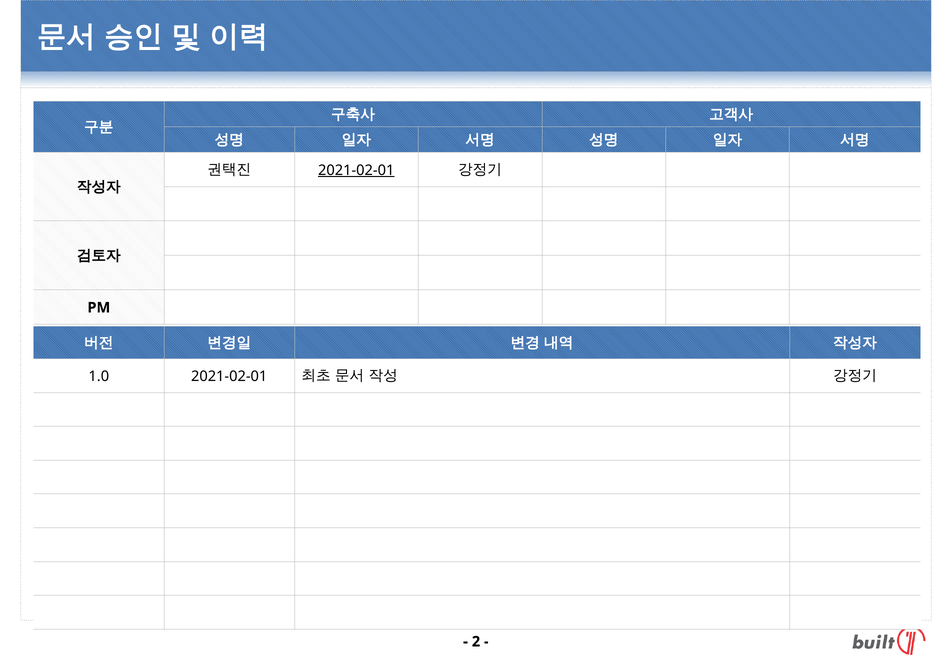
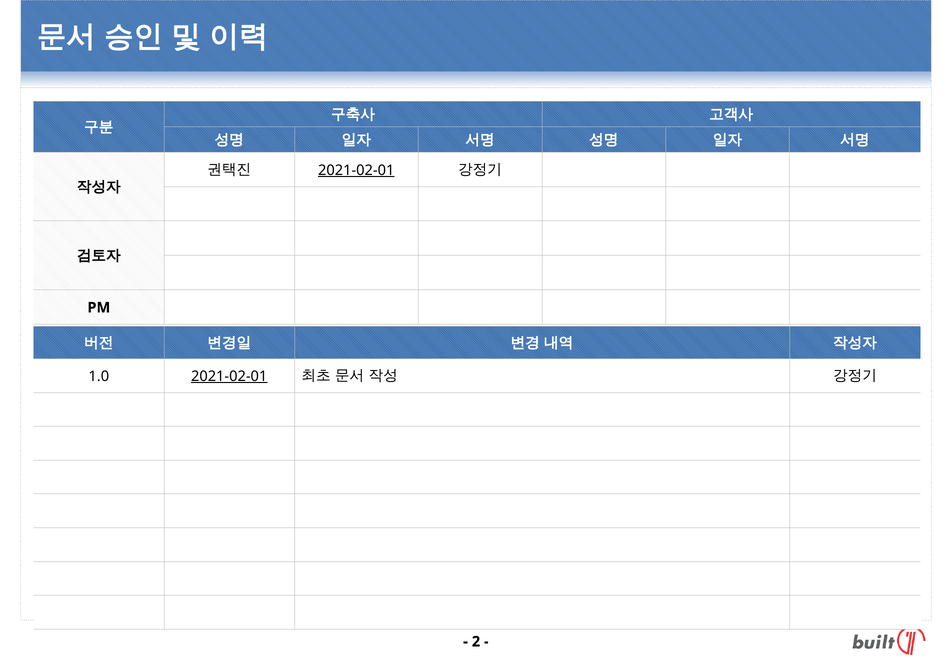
2021-02-01 at (229, 376) underline: none -> present
